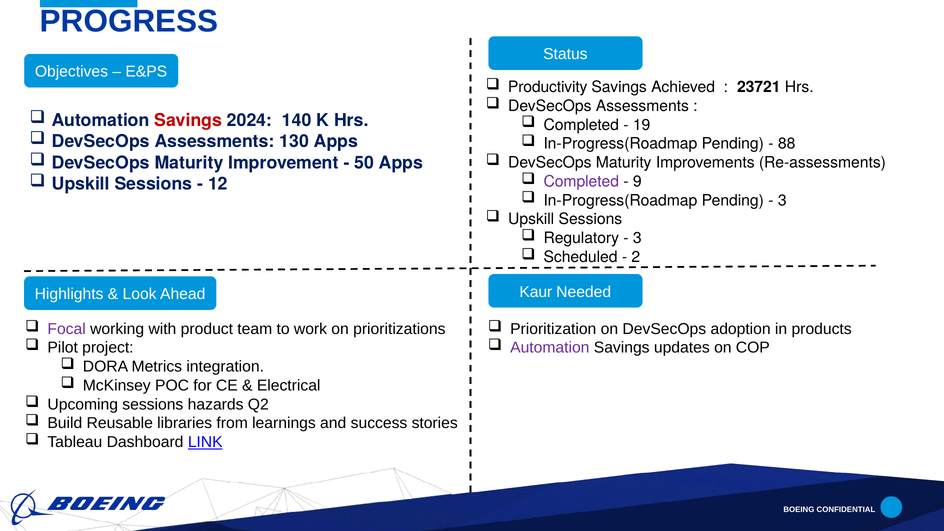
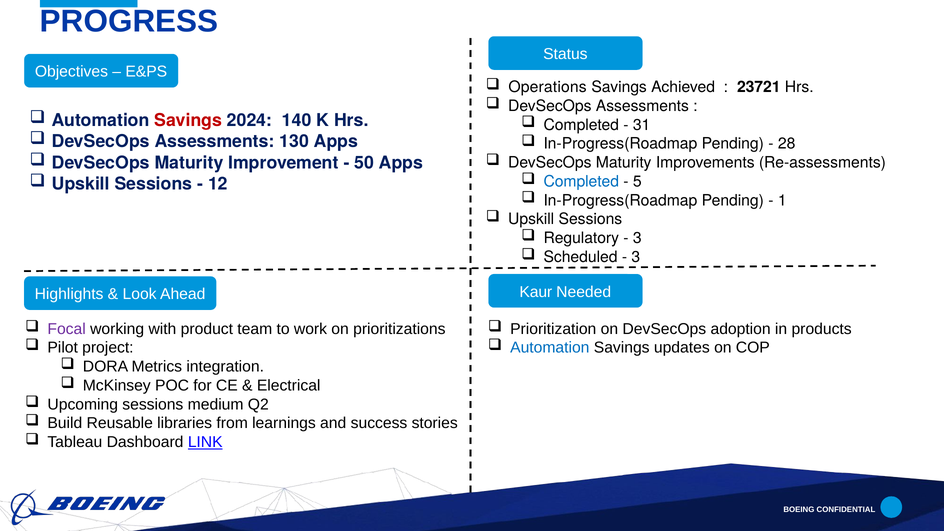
Productivity: Productivity -> Operations
19: 19 -> 31
88: 88 -> 28
Completed at (581, 181) colour: purple -> blue
9: 9 -> 5
3 at (782, 200): 3 -> 1
2 at (636, 257): 2 -> 3
Automation at (550, 348) colour: purple -> blue
hazards: hazards -> medium
